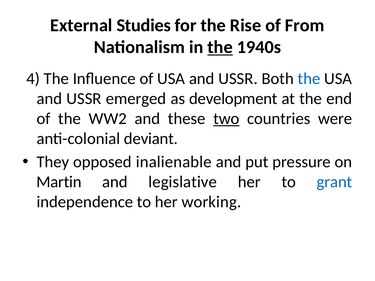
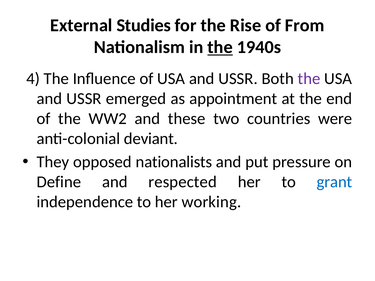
the at (309, 79) colour: blue -> purple
development: development -> appointment
two underline: present -> none
inalienable: inalienable -> nationalists
Martin: Martin -> Define
legislative: legislative -> respected
